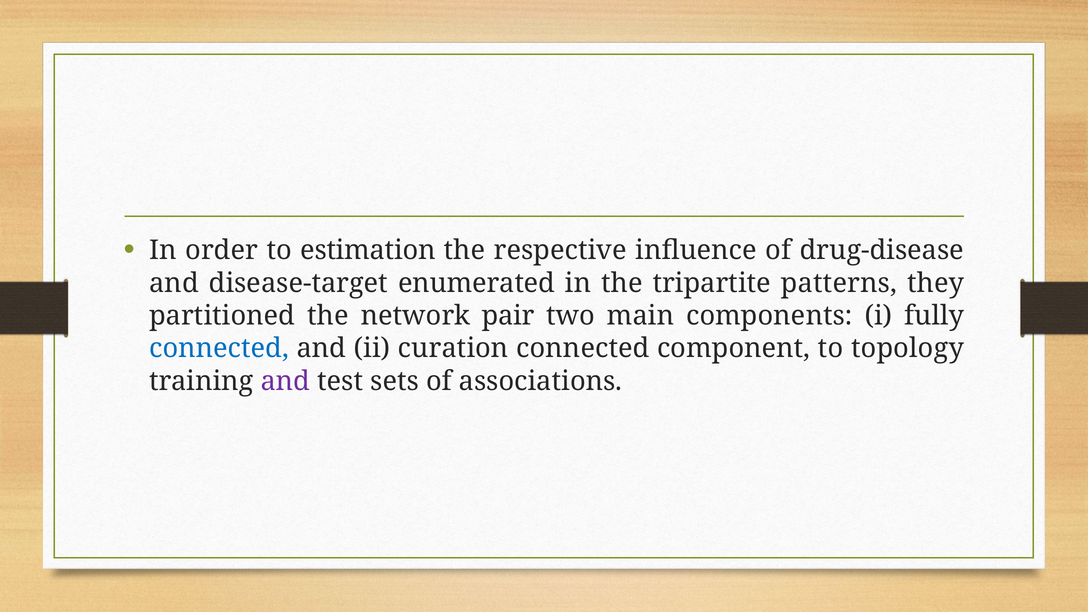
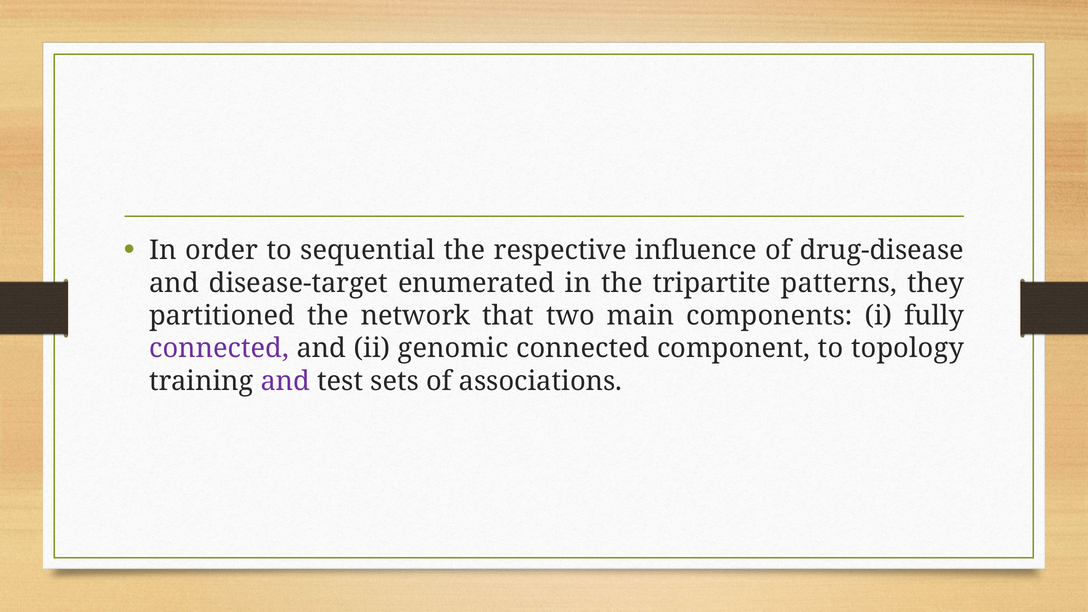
estimation: estimation -> sequential
pair: pair -> that
connected at (219, 348) colour: blue -> purple
curation: curation -> genomic
